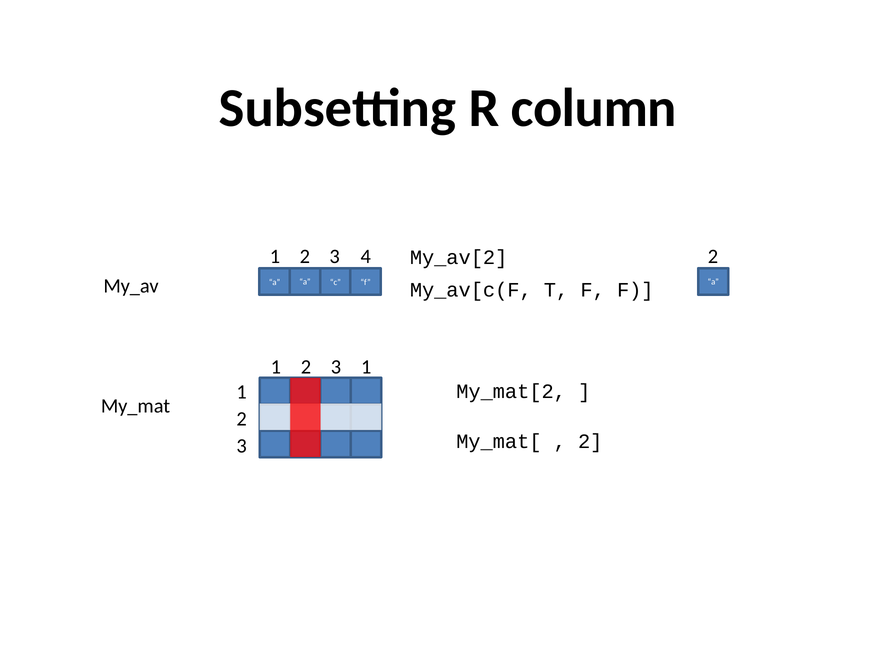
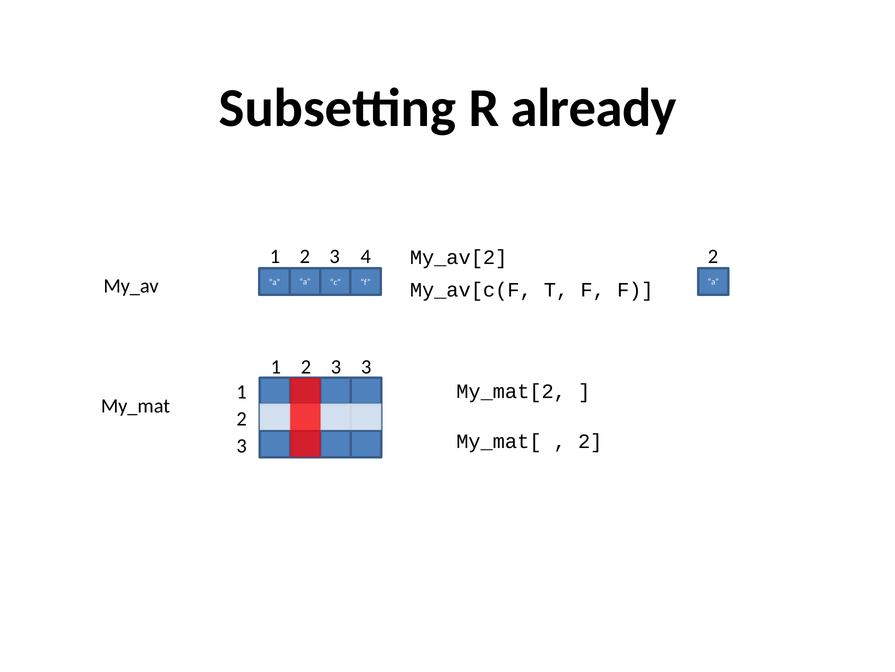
column: column -> already
1 at (366, 366): 1 -> 3
